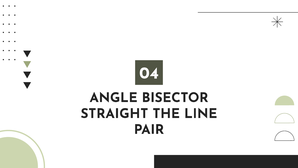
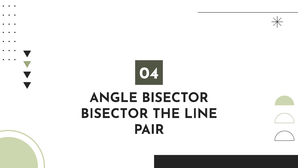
STRAIGHT at (114, 113): STRAIGHT -> BISECTOR
